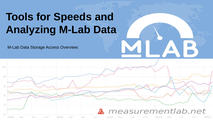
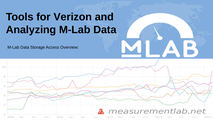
Speeds: Speeds -> Verizon
